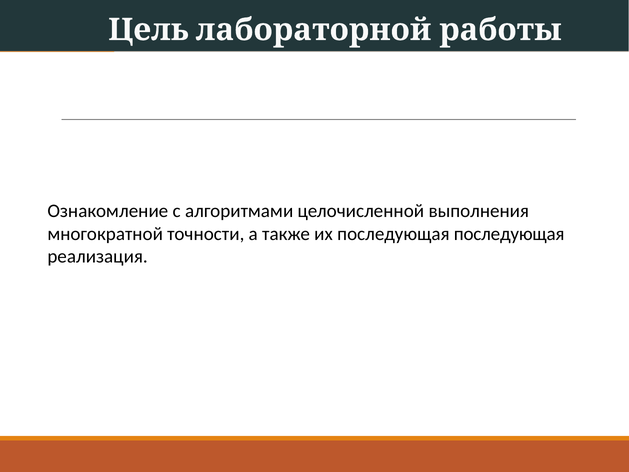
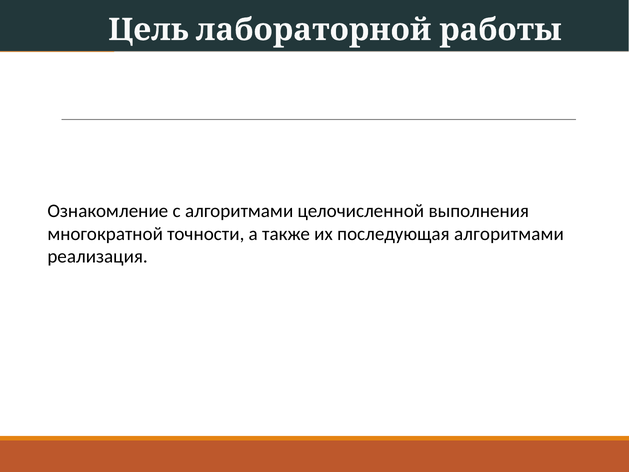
последующая последующая: последующая -> алгоритмами
